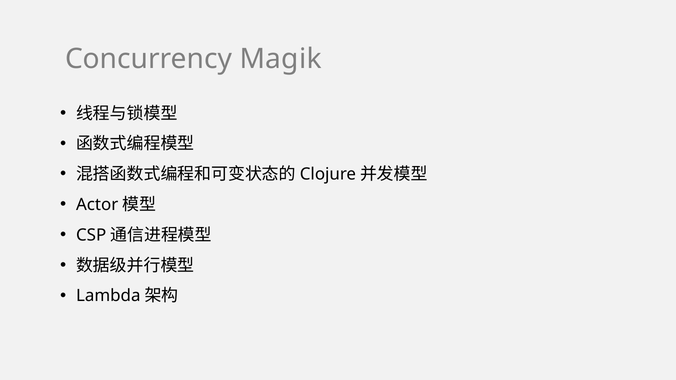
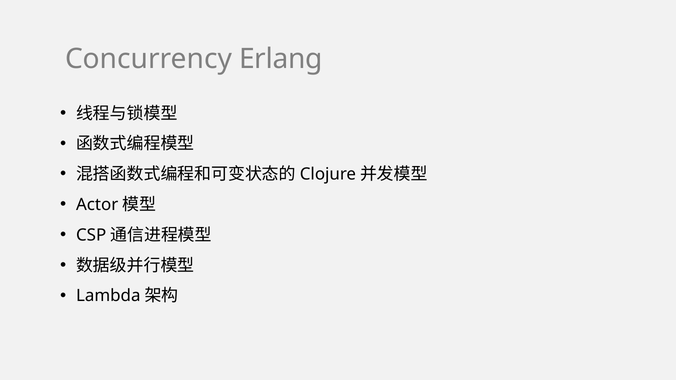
Magik: Magik -> Erlang
